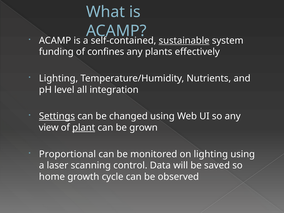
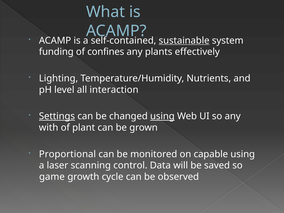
integration: integration -> interaction
using at (162, 116) underline: none -> present
view: view -> with
plant underline: present -> none
on lighting: lighting -> capable
home: home -> game
